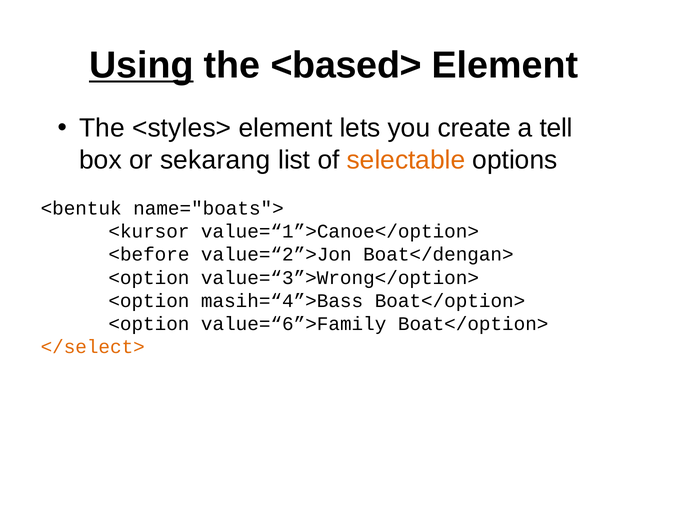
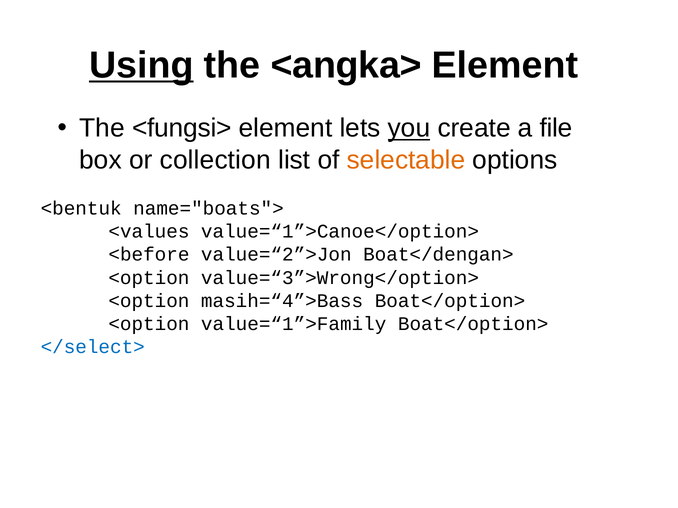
<based>: <based> -> <angka>
<styles>: <styles> -> <fungsi>
you underline: none -> present
tell: tell -> file
sekarang: sekarang -> collection
<kursor: <kursor -> <values
value=“6”>Family: value=“6”>Family -> value=“1”>Family
</select> colour: orange -> blue
